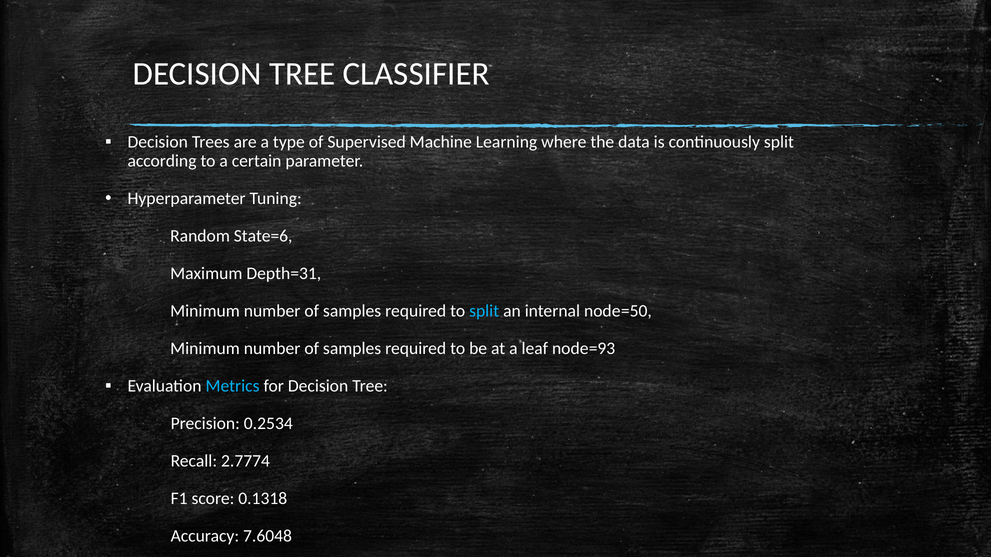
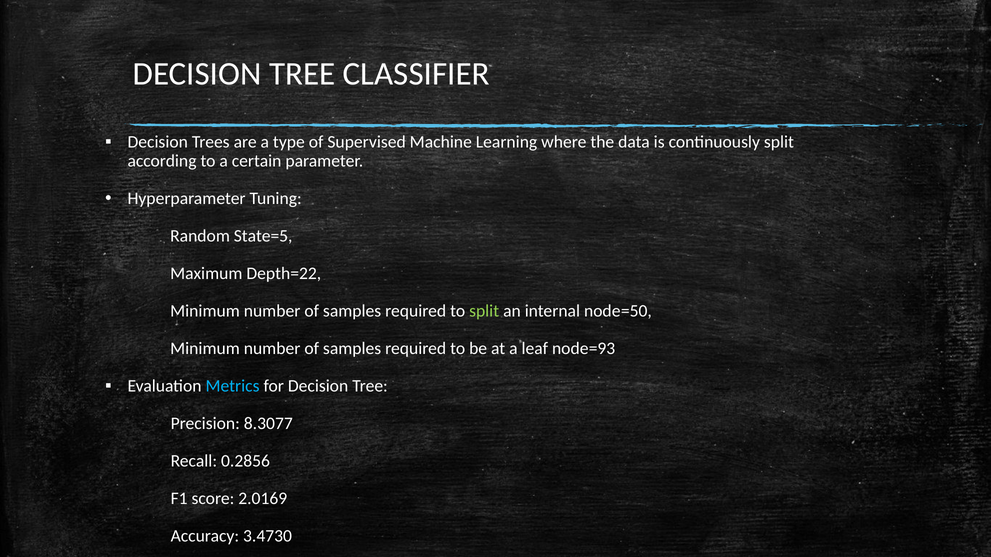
State=6: State=6 -> State=5
Depth=31: Depth=31 -> Depth=22
split at (484, 311) colour: light blue -> light green
0.2534: 0.2534 -> 8.3077
2.7774: 2.7774 -> 0.2856
0.1318: 0.1318 -> 2.0169
7.6048: 7.6048 -> 3.4730
